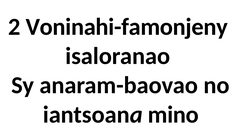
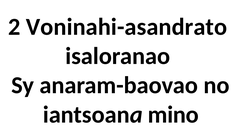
Voninahi-famonjeny: Voninahi-famonjeny -> Voninahi-asandrato
